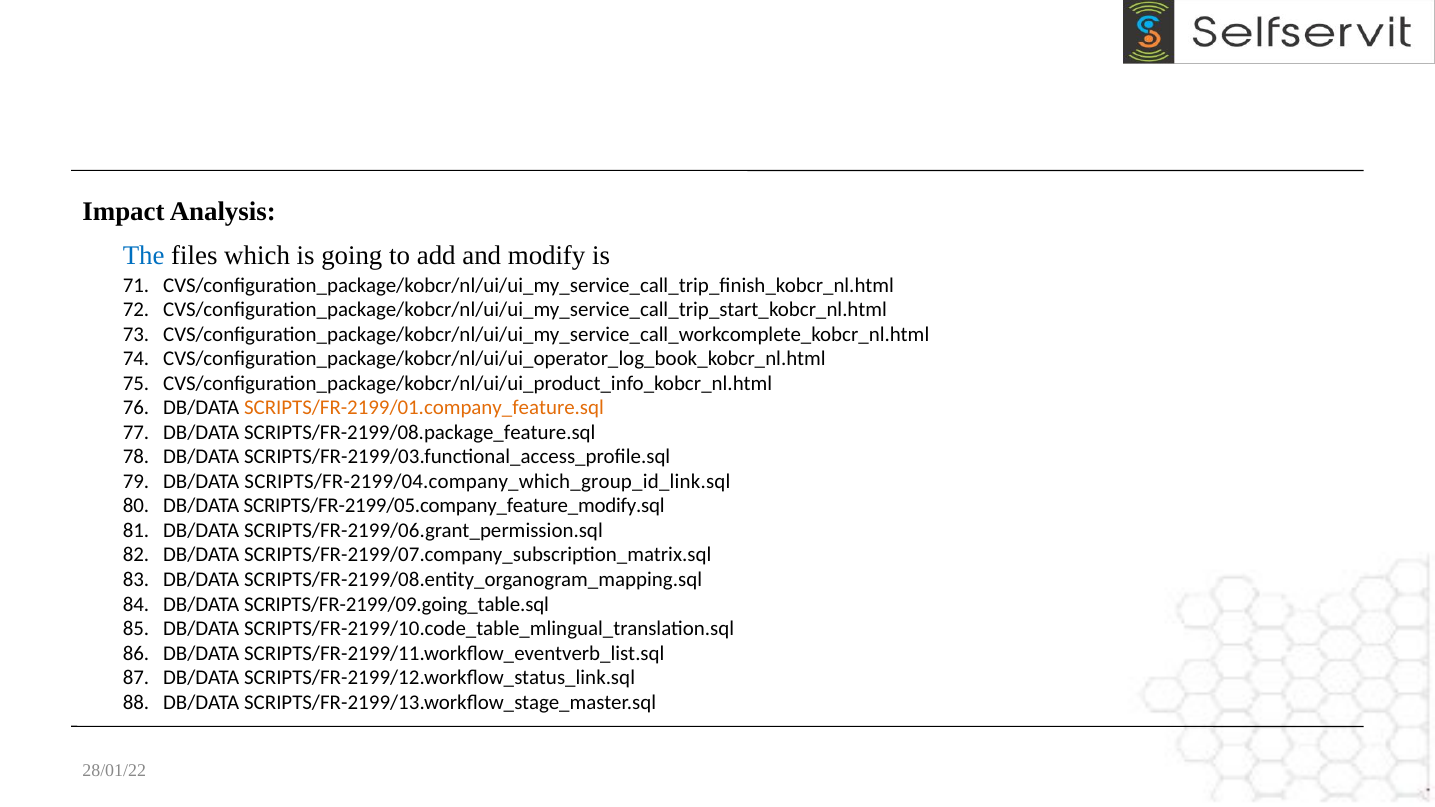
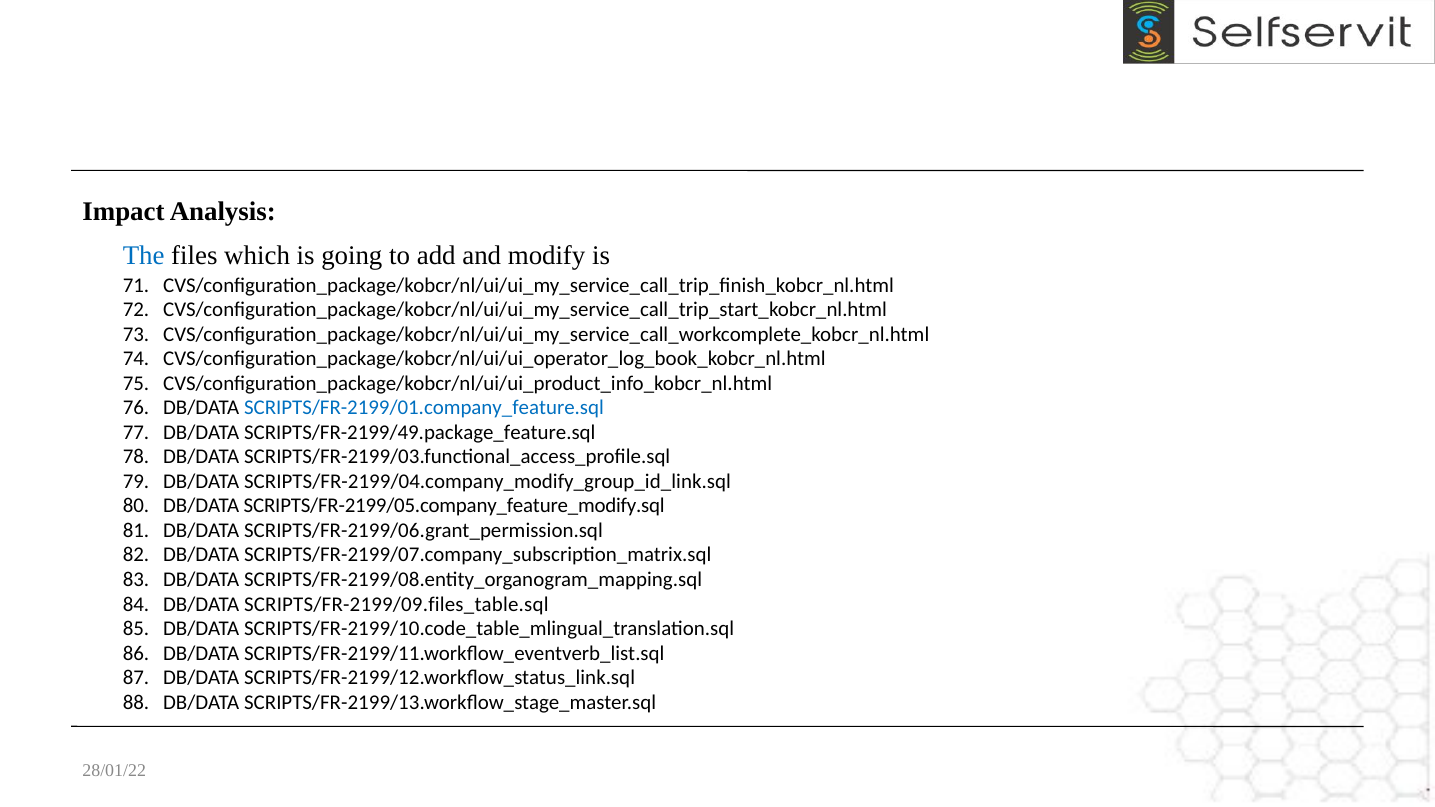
SCRIPTS/FR-2199/01.company_feature.sql colour: orange -> blue
SCRIPTS/FR-2199/08.package_feature.sql: SCRIPTS/FR-2199/08.package_feature.sql -> SCRIPTS/FR-2199/49.package_feature.sql
SCRIPTS/FR-2199/04.company_which_group_id_link.sql: SCRIPTS/FR-2199/04.company_which_group_id_link.sql -> SCRIPTS/FR-2199/04.company_modify_group_id_link.sql
SCRIPTS/FR-2199/09.going_table.sql: SCRIPTS/FR-2199/09.going_table.sql -> SCRIPTS/FR-2199/09.files_table.sql
